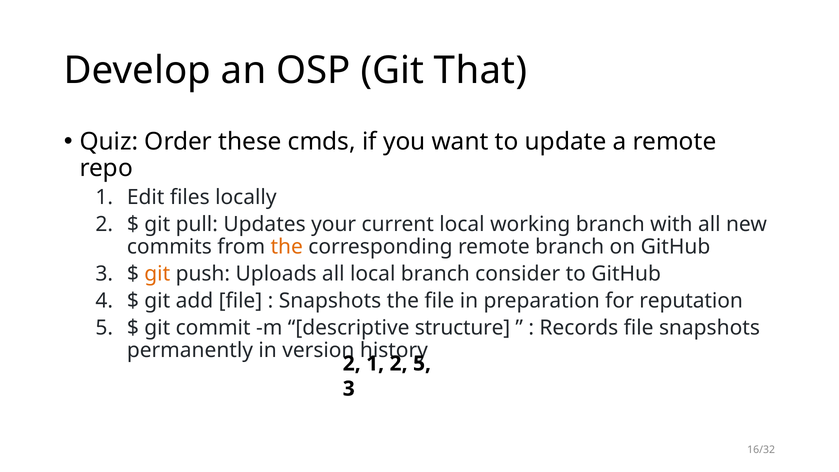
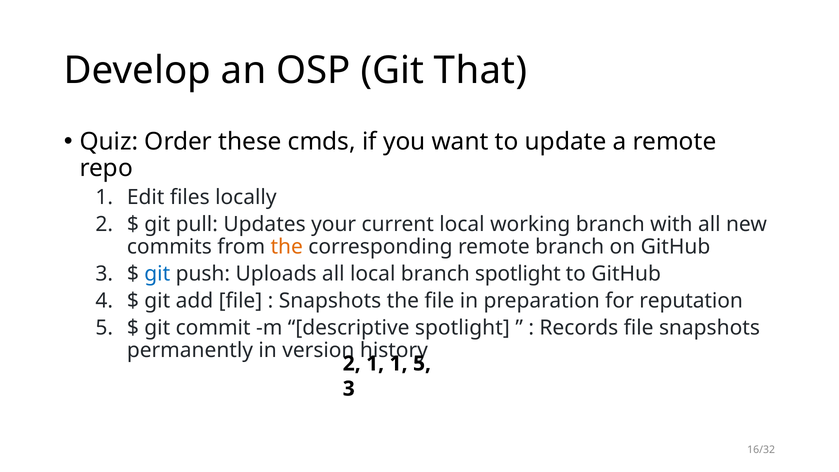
git at (157, 274) colour: orange -> blue
branch consider: consider -> spotlight
descriptive structure: structure -> spotlight
1 2: 2 -> 1
